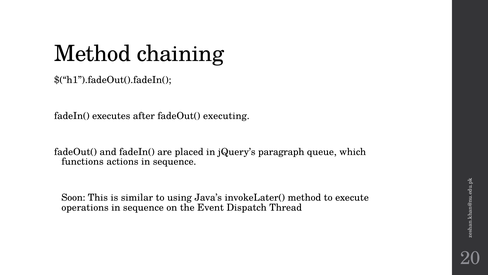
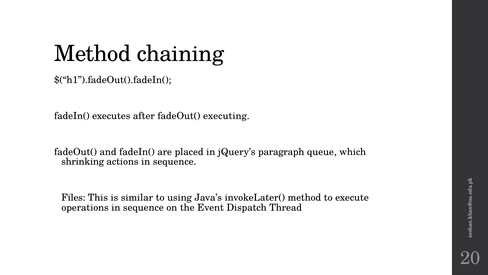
functions: functions -> shrinking
Soon: Soon -> Files
